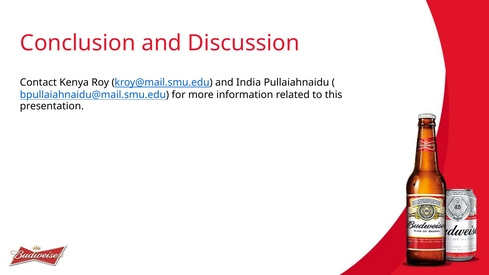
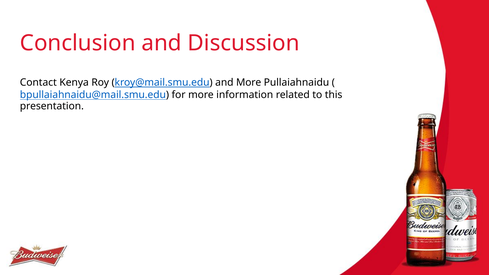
and India: India -> More
